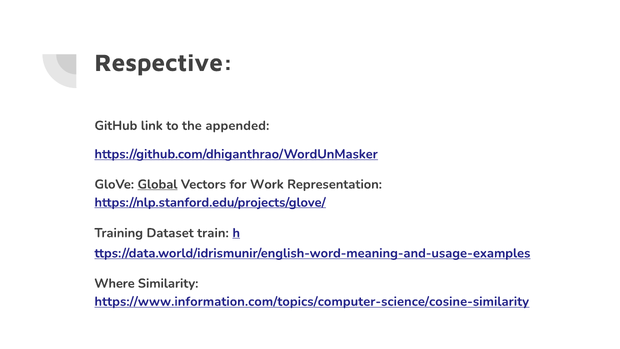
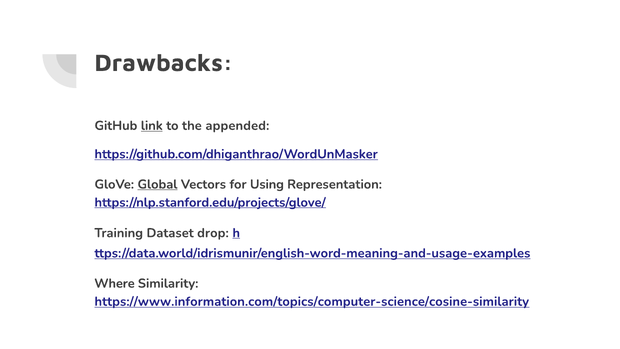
Respective: Respective -> Drawbacks
link underline: none -> present
Work: Work -> Using
train: train -> drop
